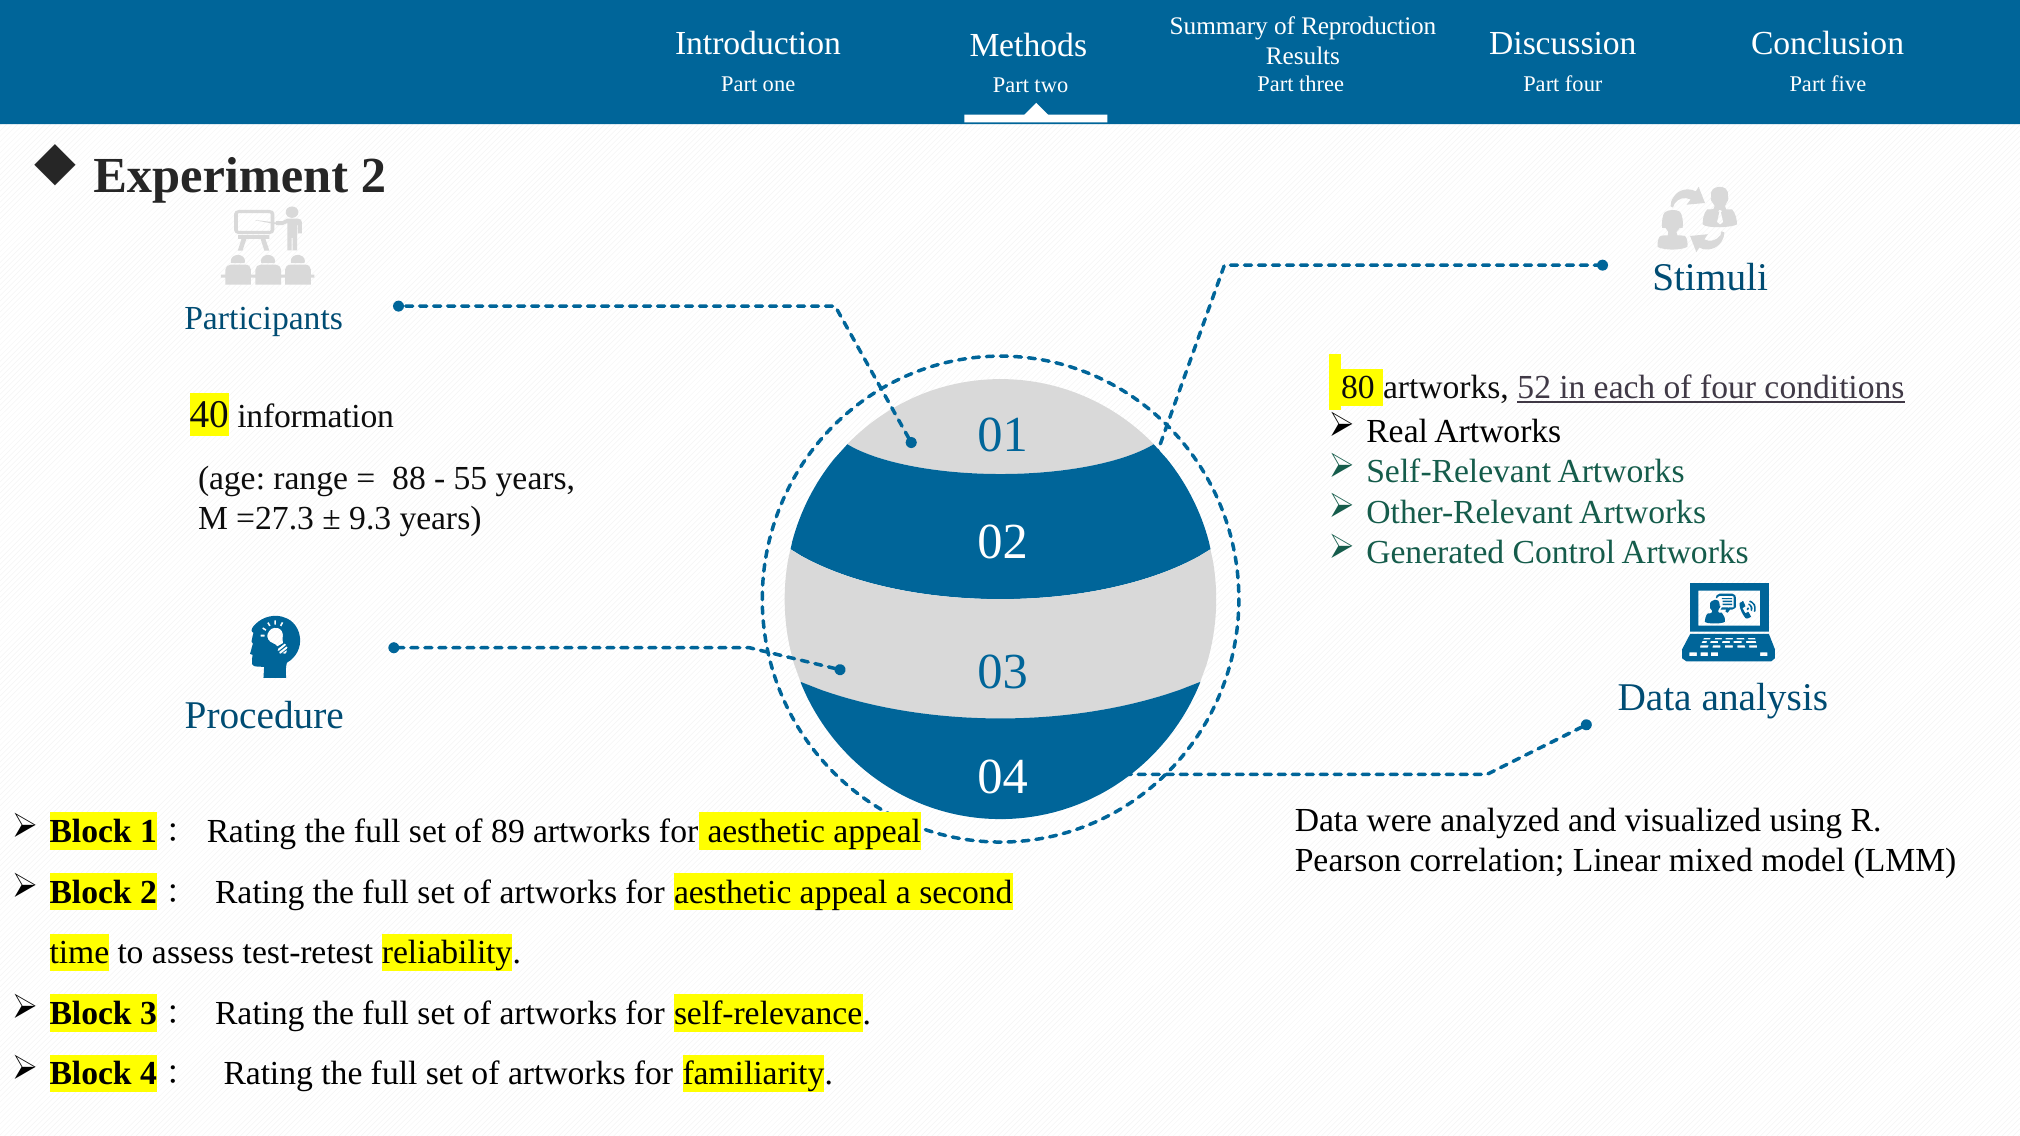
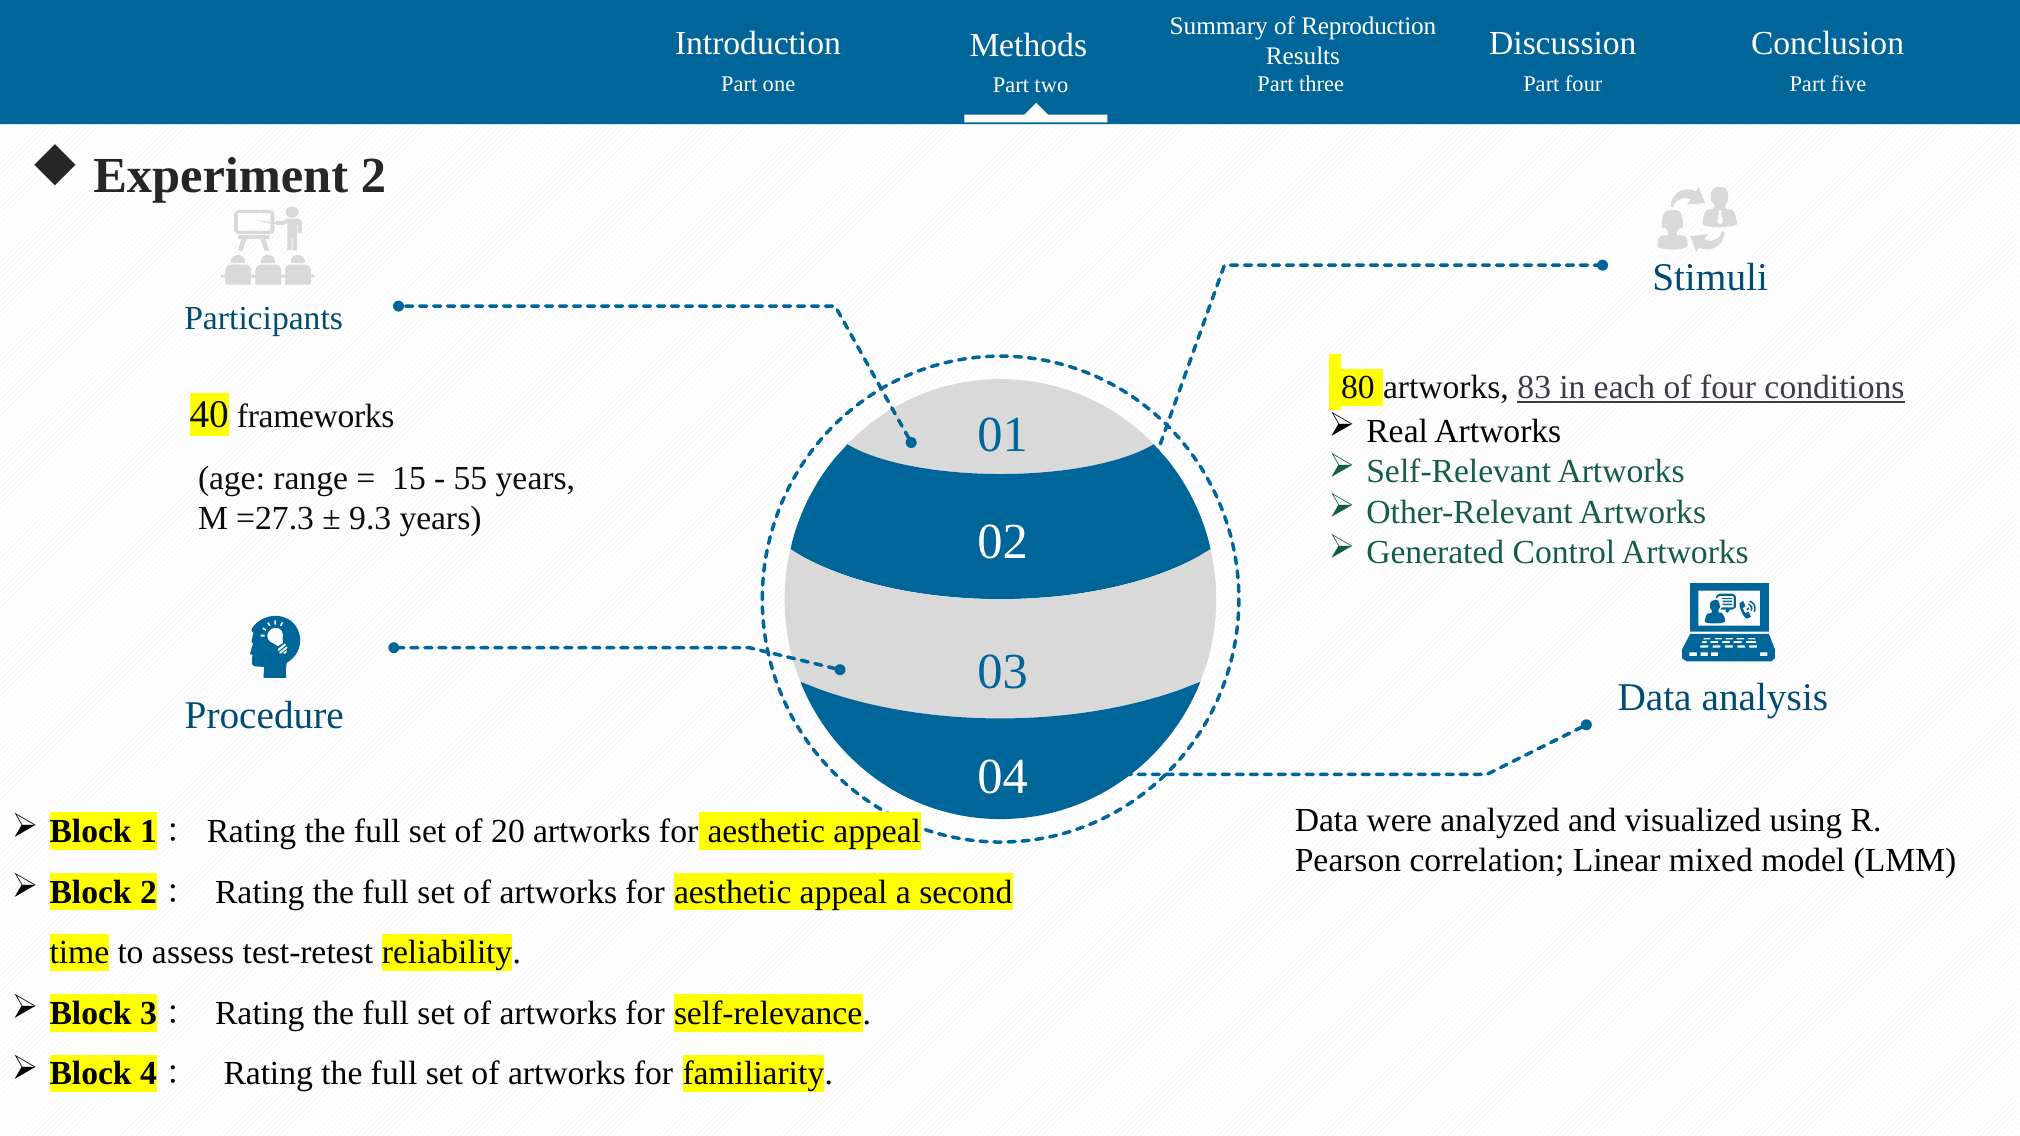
52: 52 -> 83
information: information -> frameworks
88: 88 -> 15
89: 89 -> 20
